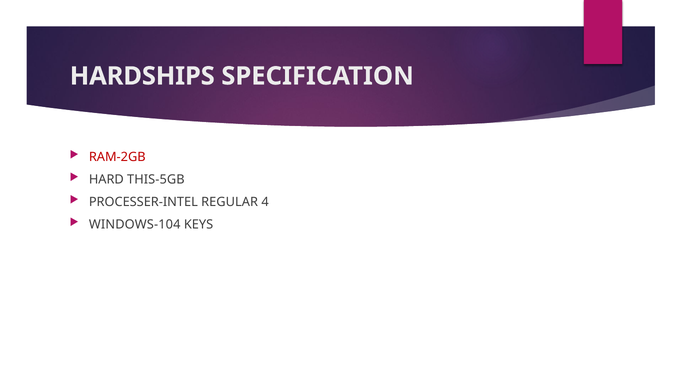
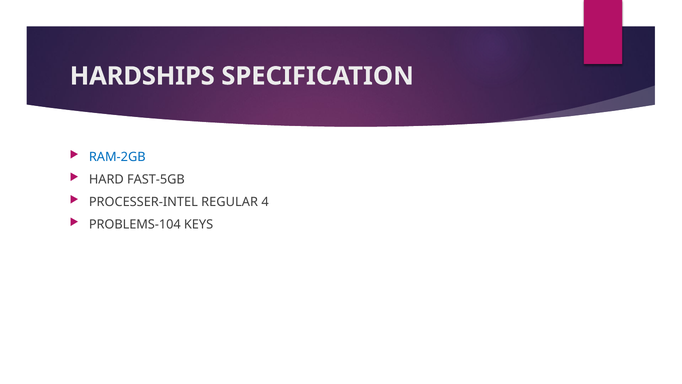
RAM-2GB colour: red -> blue
THIS-5GB: THIS-5GB -> FAST-5GB
WINDOWS-104: WINDOWS-104 -> PROBLEMS-104
